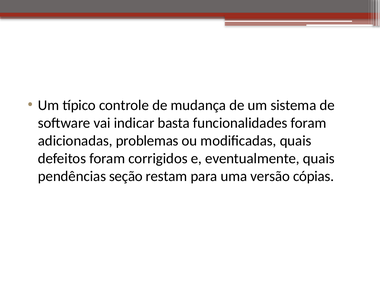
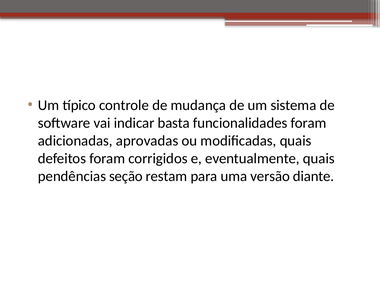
problemas: problemas -> aprovadas
cópias: cópias -> diante
